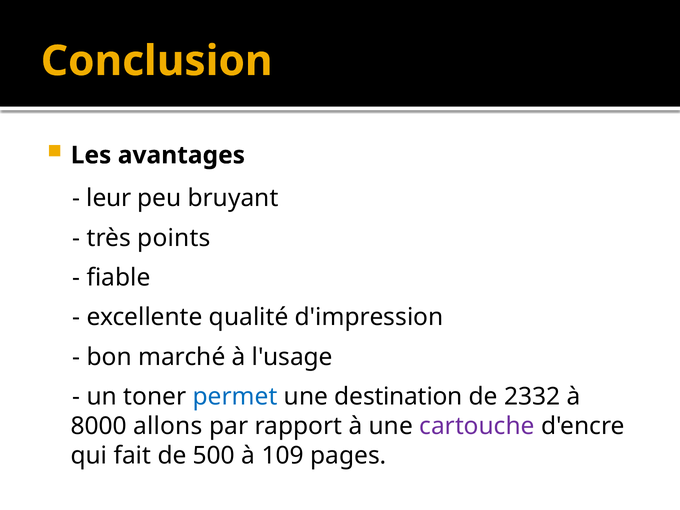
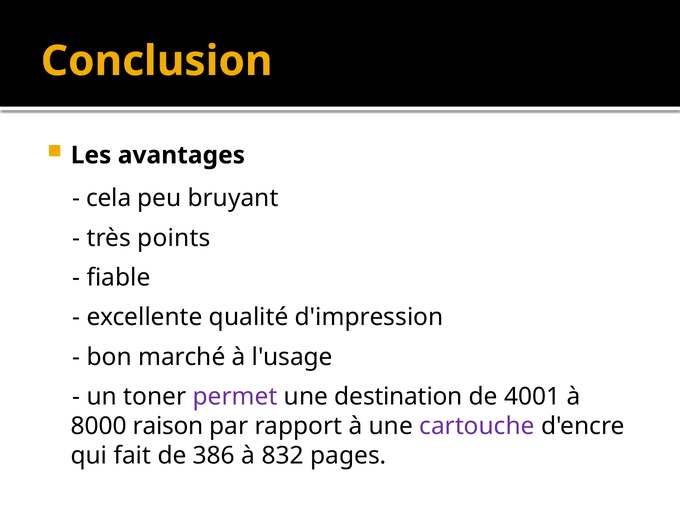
leur: leur -> cela
permet colour: blue -> purple
2332: 2332 -> 4001
allons: allons -> raison
500: 500 -> 386
109: 109 -> 832
